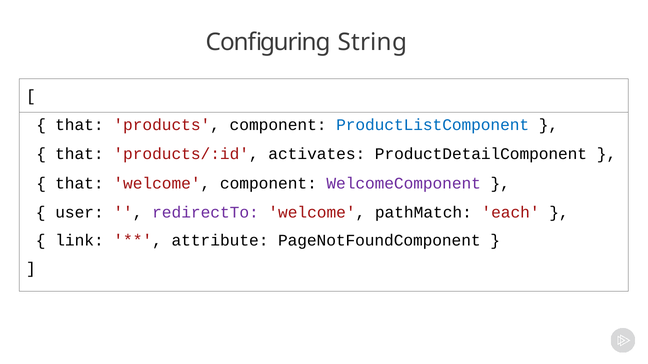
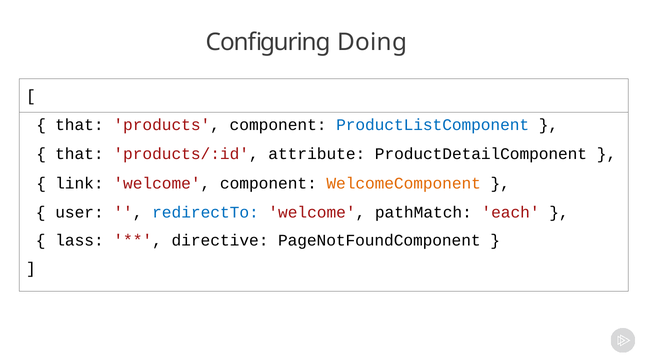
String: String -> Doing
activates: activates -> attribute
that at (79, 183): that -> link
WelcomeComponent colour: purple -> orange
redirectTo colour: purple -> blue
link: link -> lass
attribute: attribute -> directive
